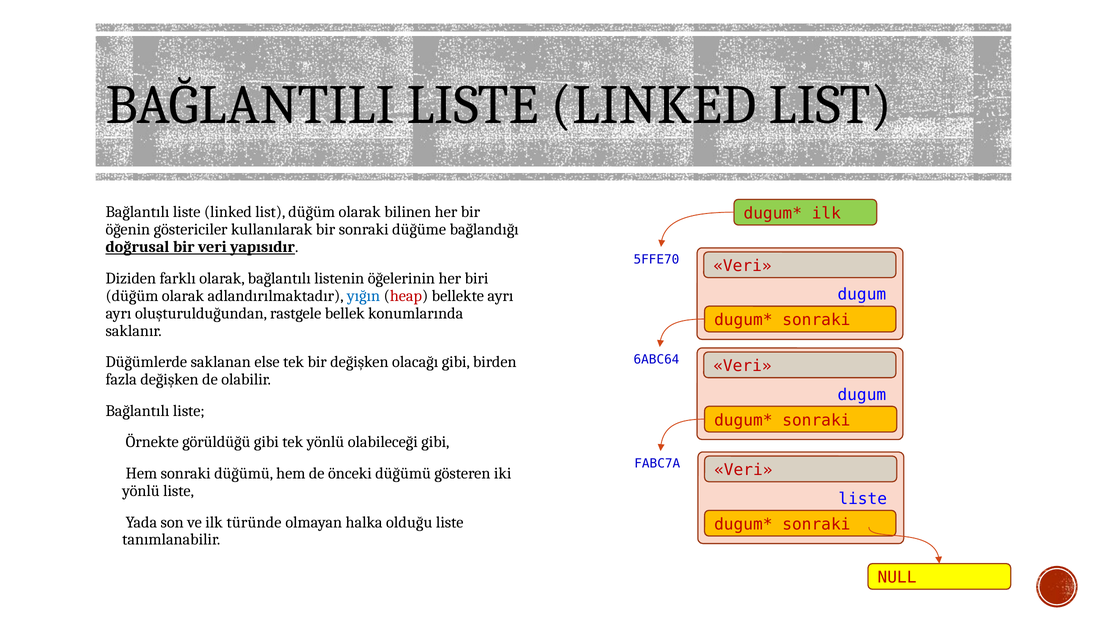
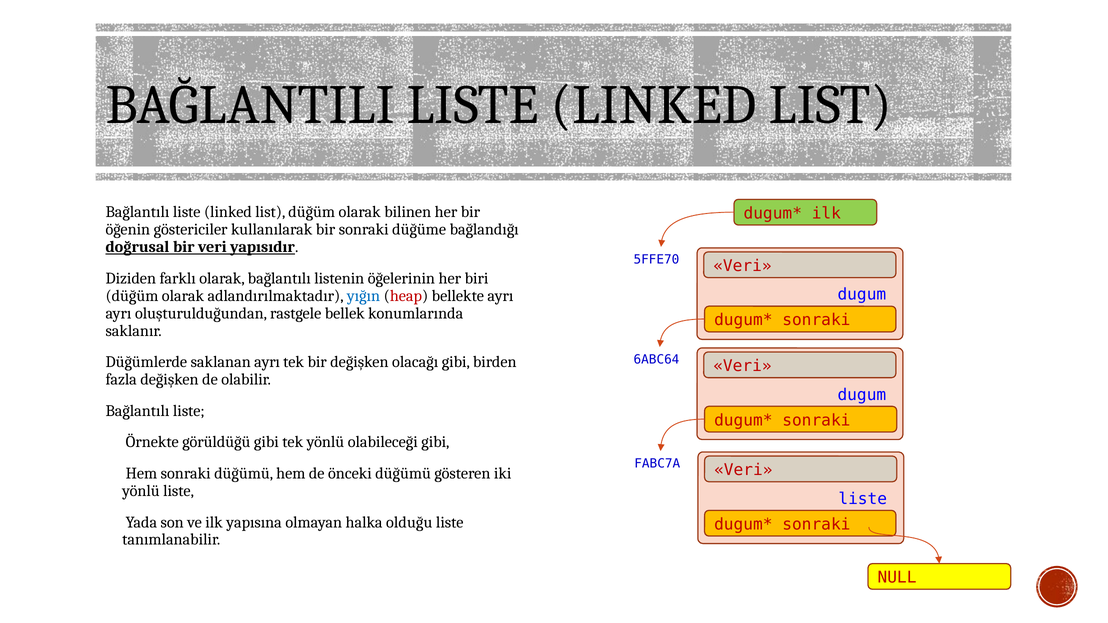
saklanan else: else -> ayrı
türünde: türünde -> yapısına
